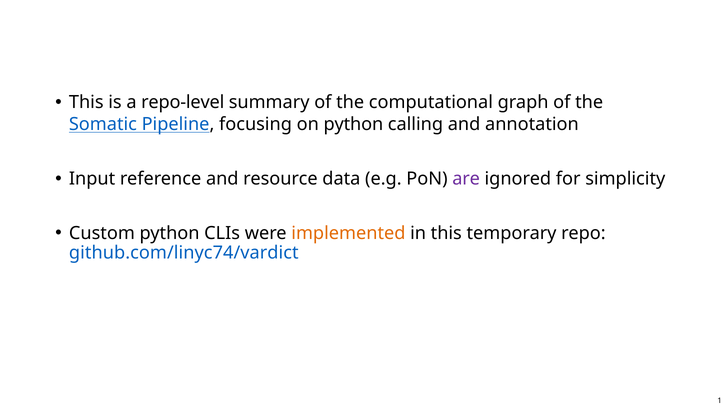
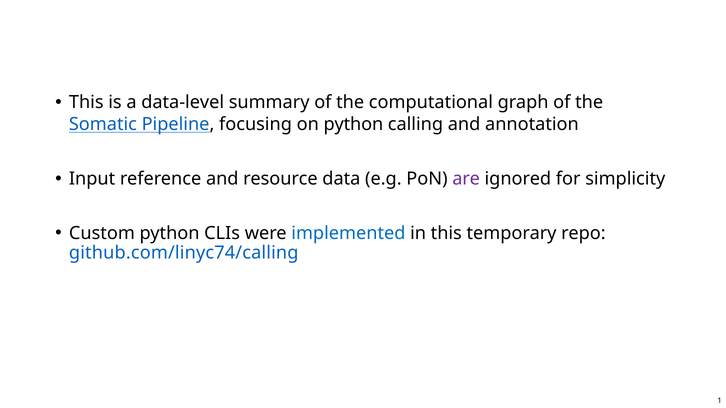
repo-level: repo-level -> data-level
implemented colour: orange -> blue
github.com/linyc74/vardict: github.com/linyc74/vardict -> github.com/linyc74/calling
